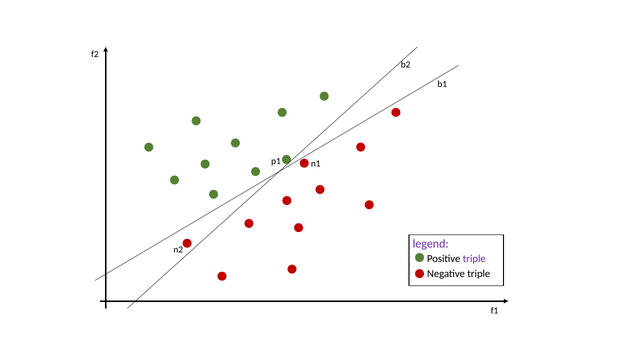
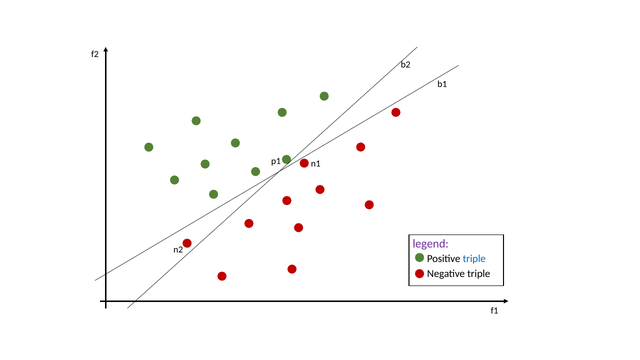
triple at (474, 259) colour: purple -> blue
